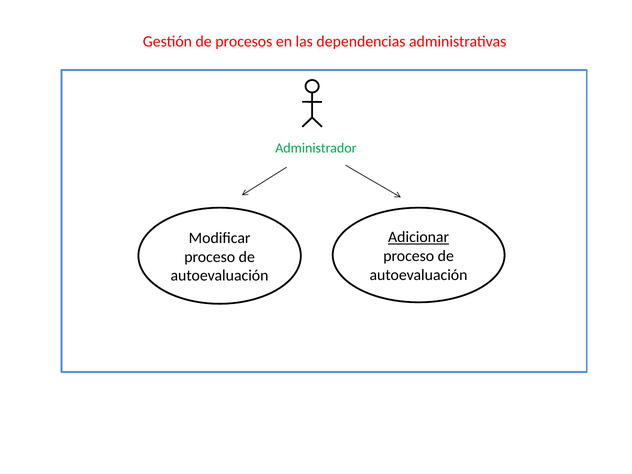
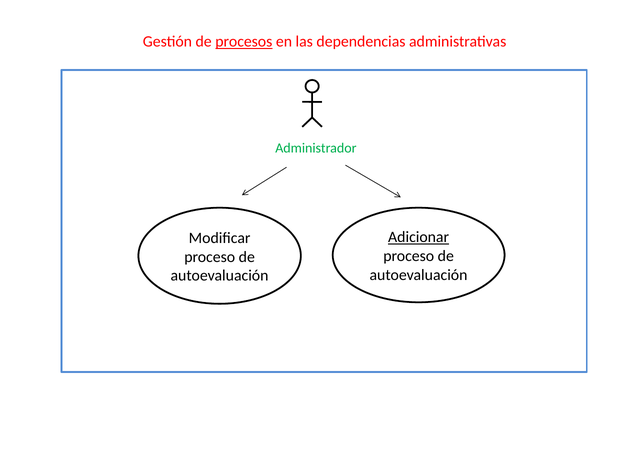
procesos underline: none -> present
